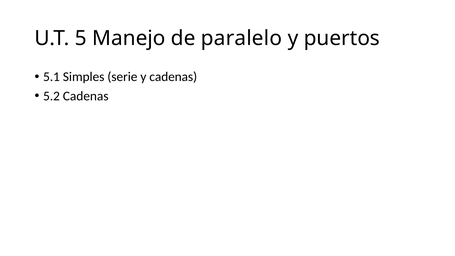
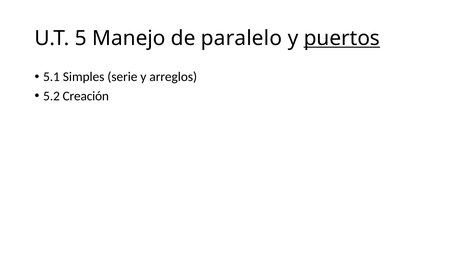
puertos underline: none -> present
y cadenas: cadenas -> arreglos
5.2 Cadenas: Cadenas -> Creación
